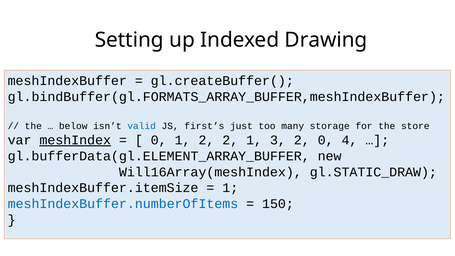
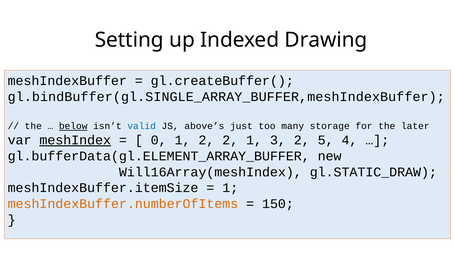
gl.bindBuffer(gl.FORMATS_ARRAY_BUFFER,meshIndexBuffer: gl.bindBuffer(gl.FORMATS_ARRAY_BUFFER,meshIndexBuffer -> gl.bindBuffer(gl.SINGLE_ARRAY_BUFFER,meshIndexBuffer
below underline: none -> present
first’s: first’s -> above’s
store: store -> later
2 0: 0 -> 5
meshIndexBuffer.numberOfItems colour: blue -> orange
